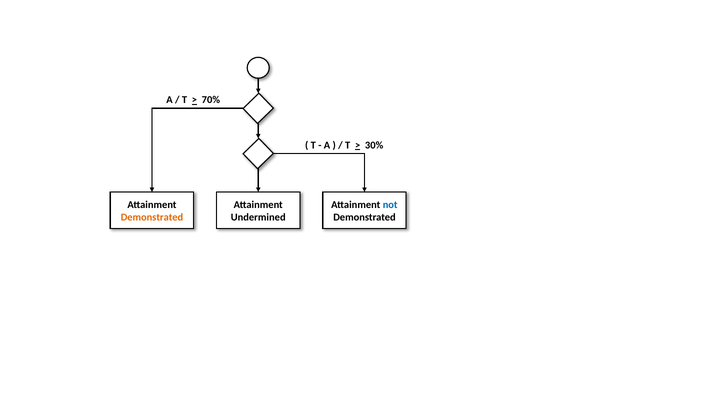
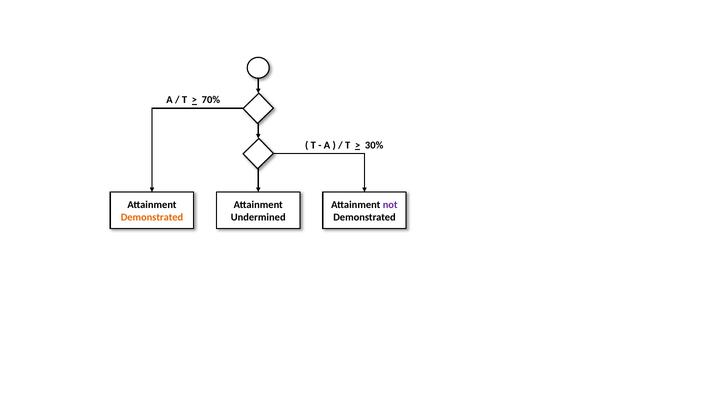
not colour: blue -> purple
